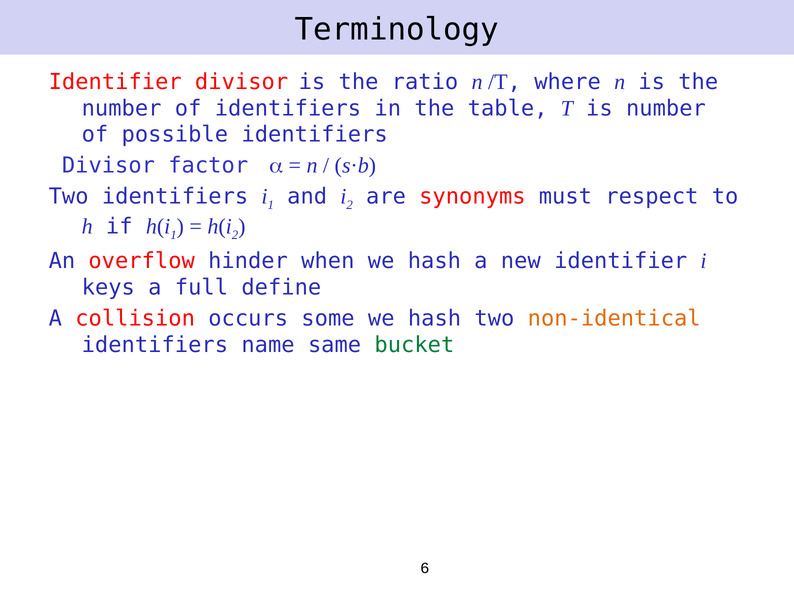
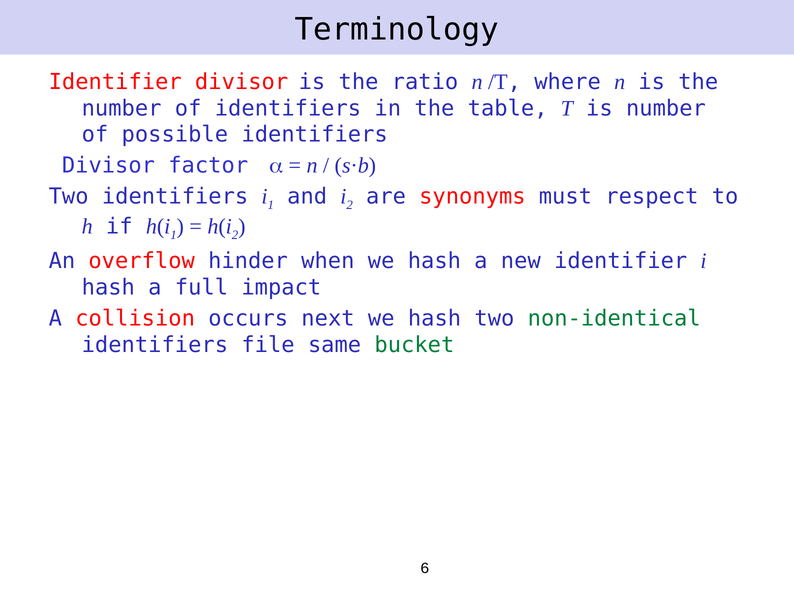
keys at (108, 288): keys -> hash
define: define -> impact
some: some -> next
non-identical colour: orange -> green
name: name -> file
